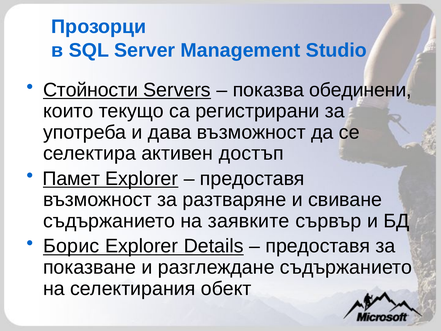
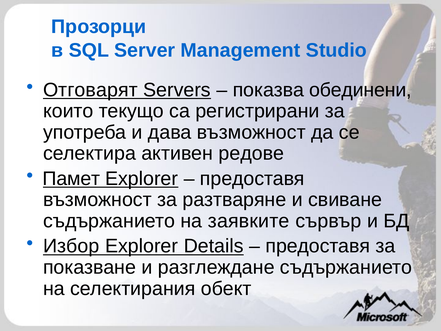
Стойности: Стойности -> Отговарят
достъп: достъп -> редове
Борис: Борис -> Избор
